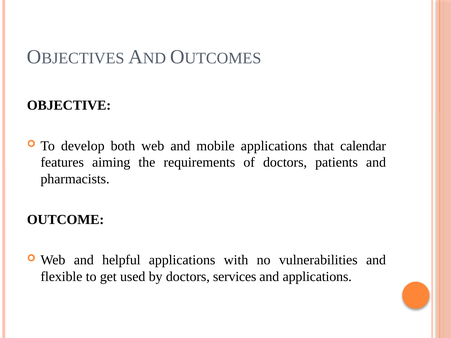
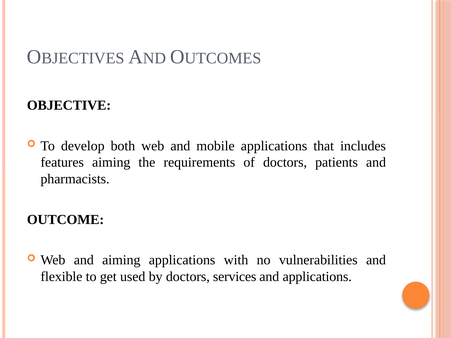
calendar: calendar -> includes
and helpful: helpful -> aiming
